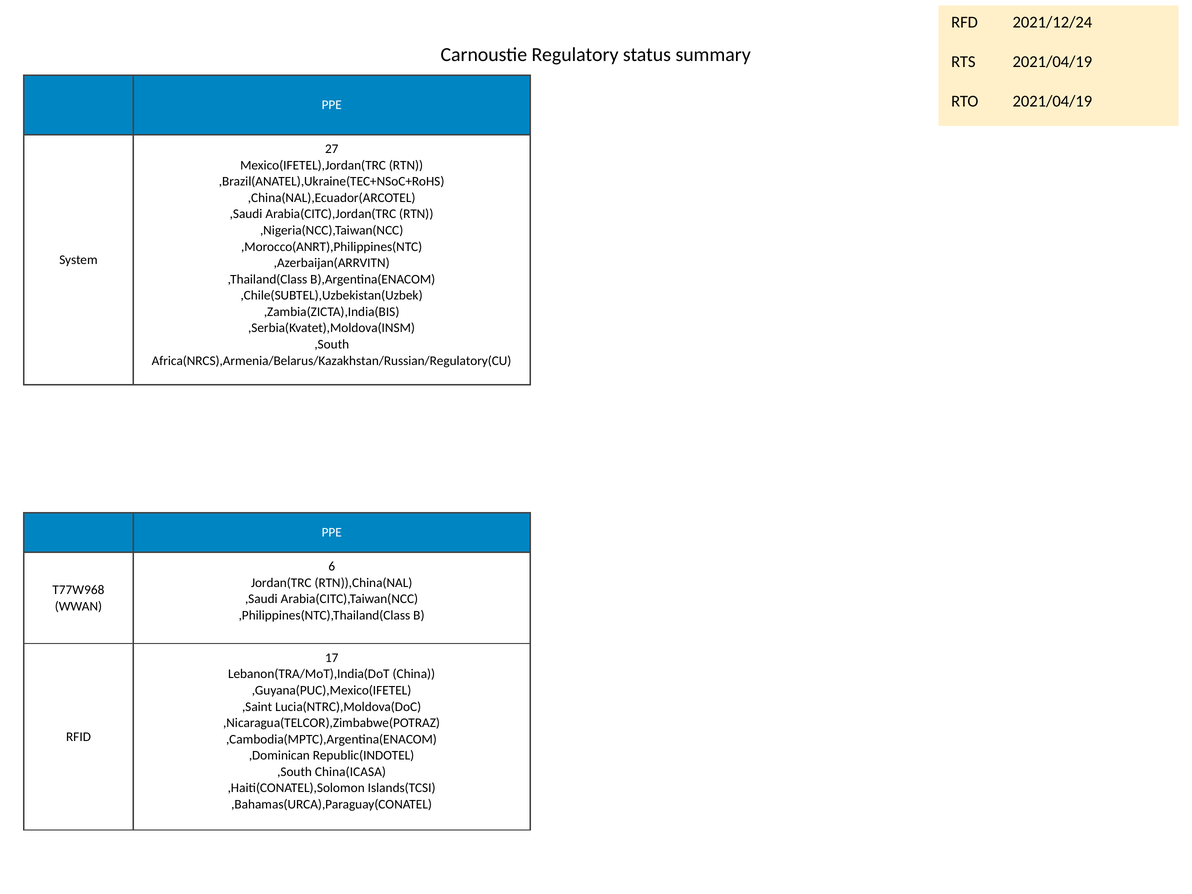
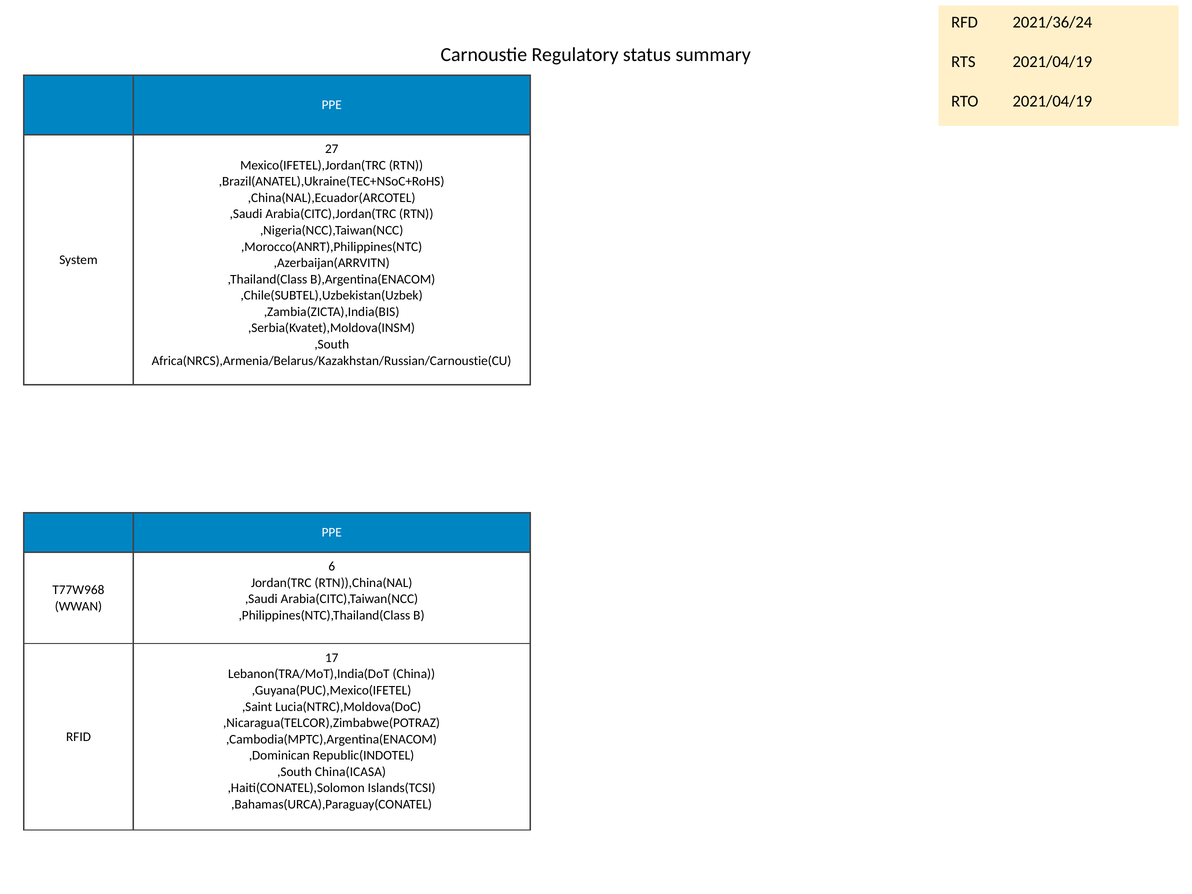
2021/12/24: 2021/12/24 -> 2021/36/24
Africa(NRCS),Armenia/Belarus/Kazakhstan/Russian/Regulatory(CU: Africa(NRCS),Armenia/Belarus/Kazakhstan/Russian/Regulatory(CU -> Africa(NRCS),Armenia/Belarus/Kazakhstan/Russian/Carnoustie(CU
